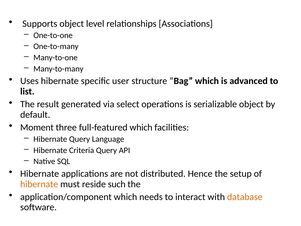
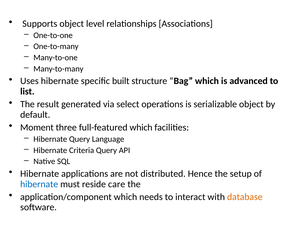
user: user -> built
hibernate at (39, 184) colour: orange -> blue
such: such -> care
